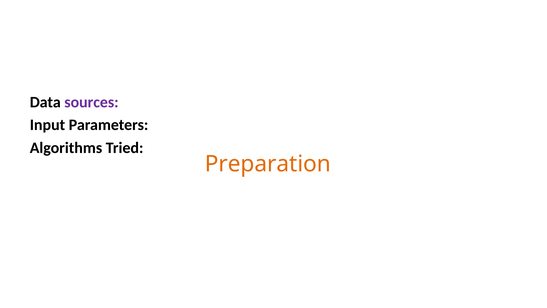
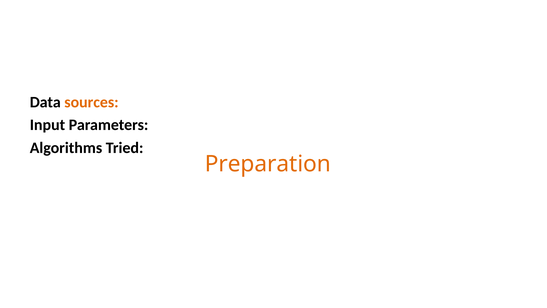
sources colour: purple -> orange
